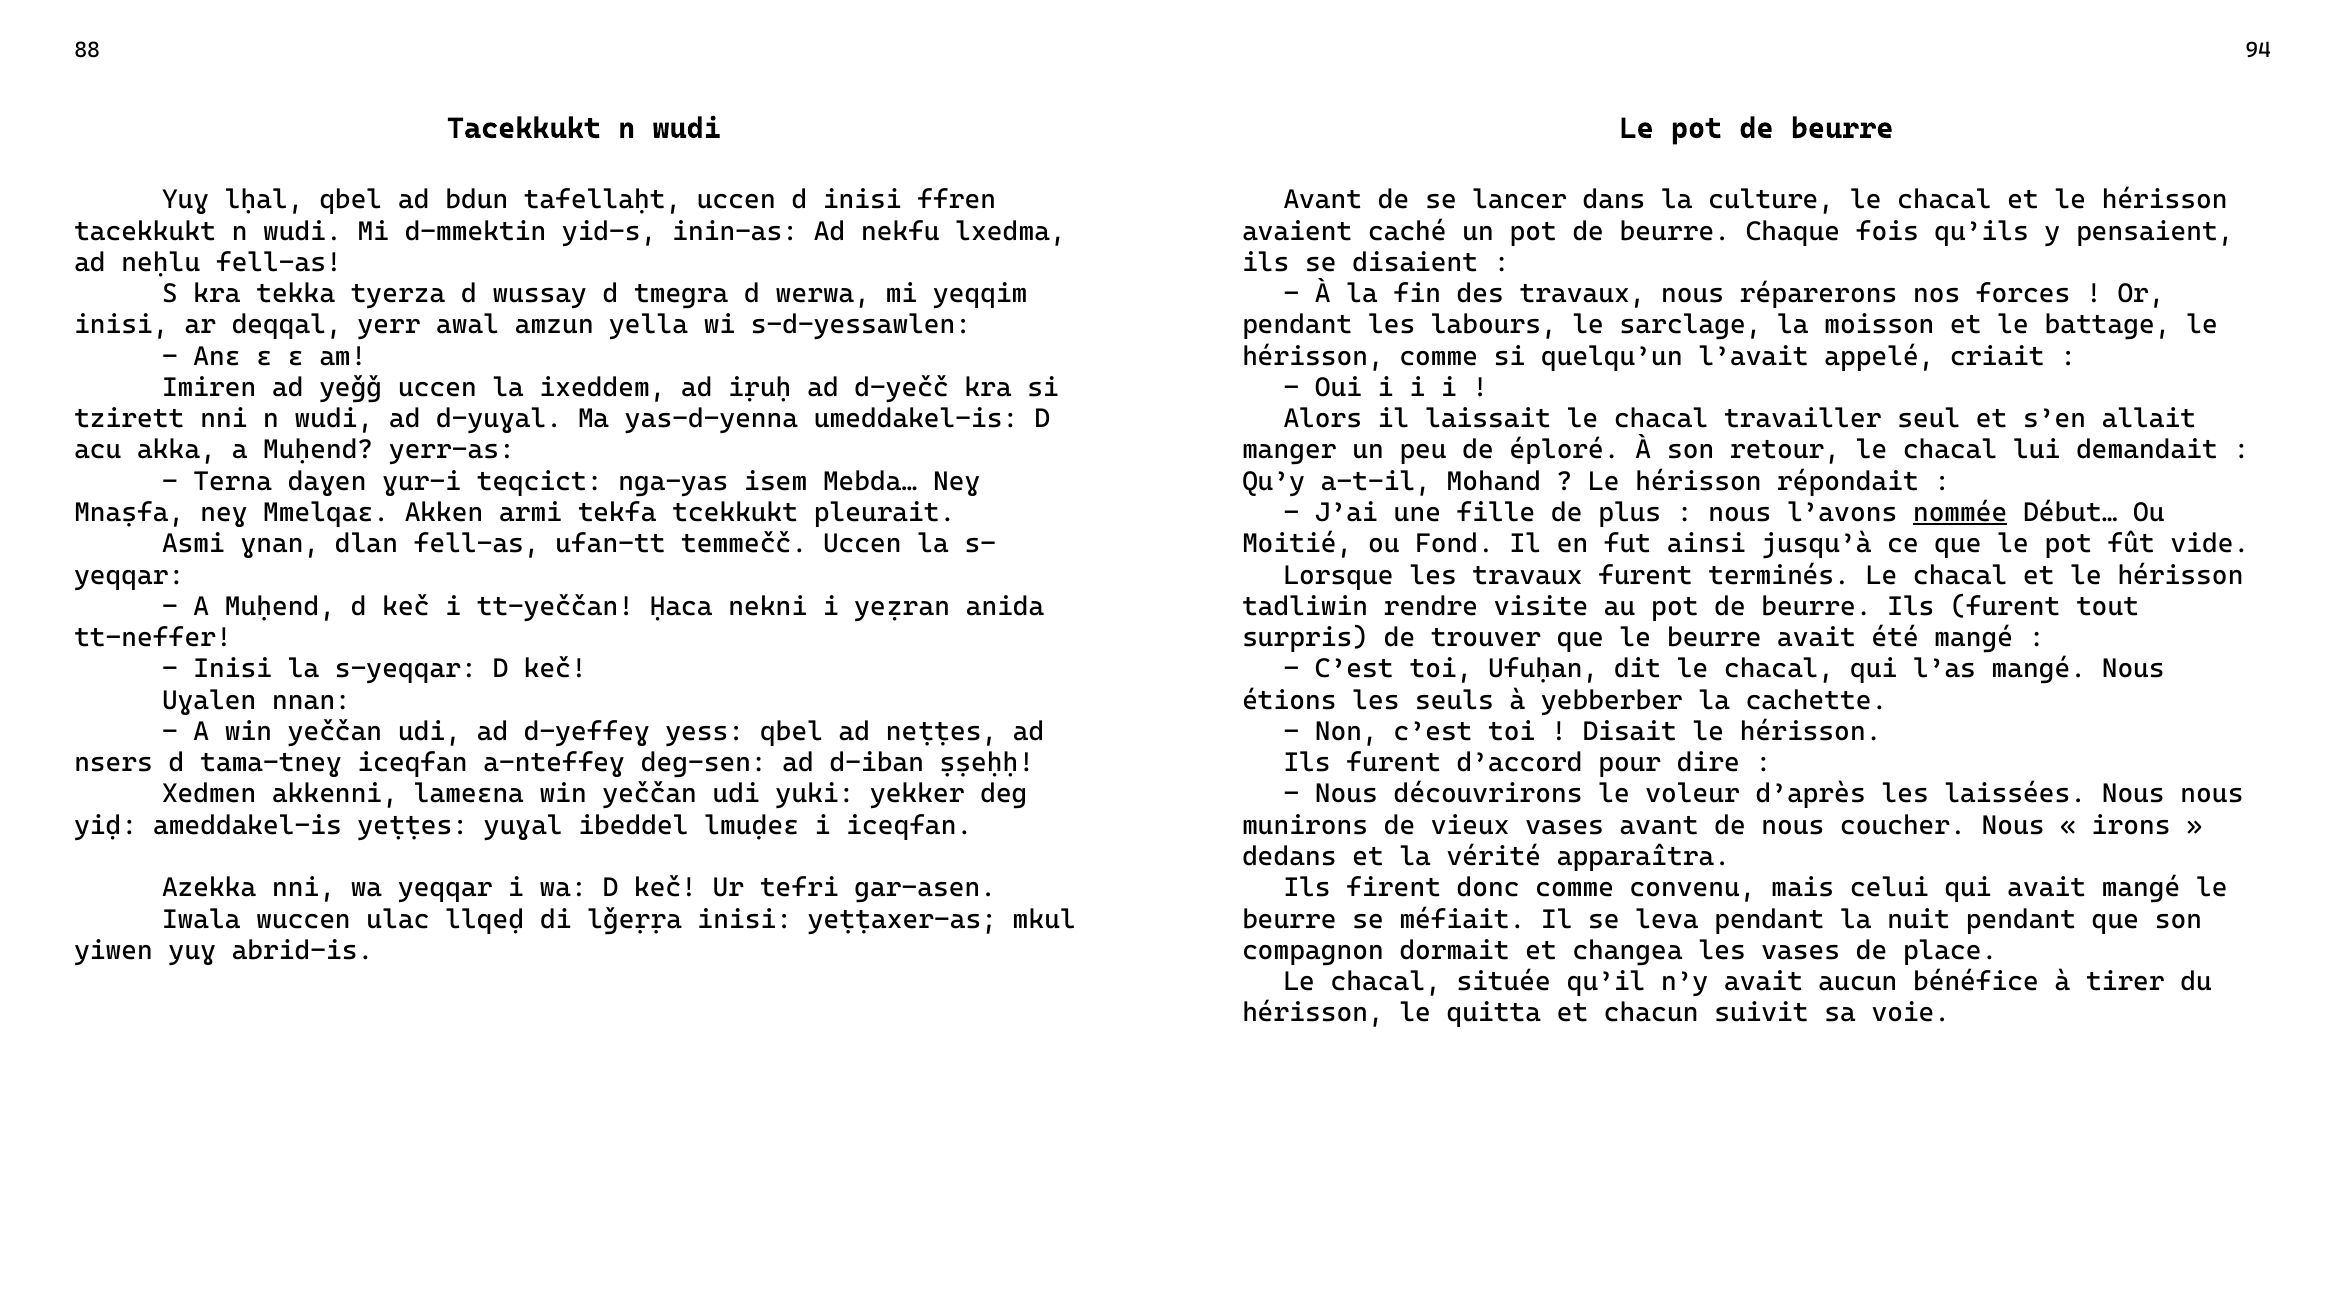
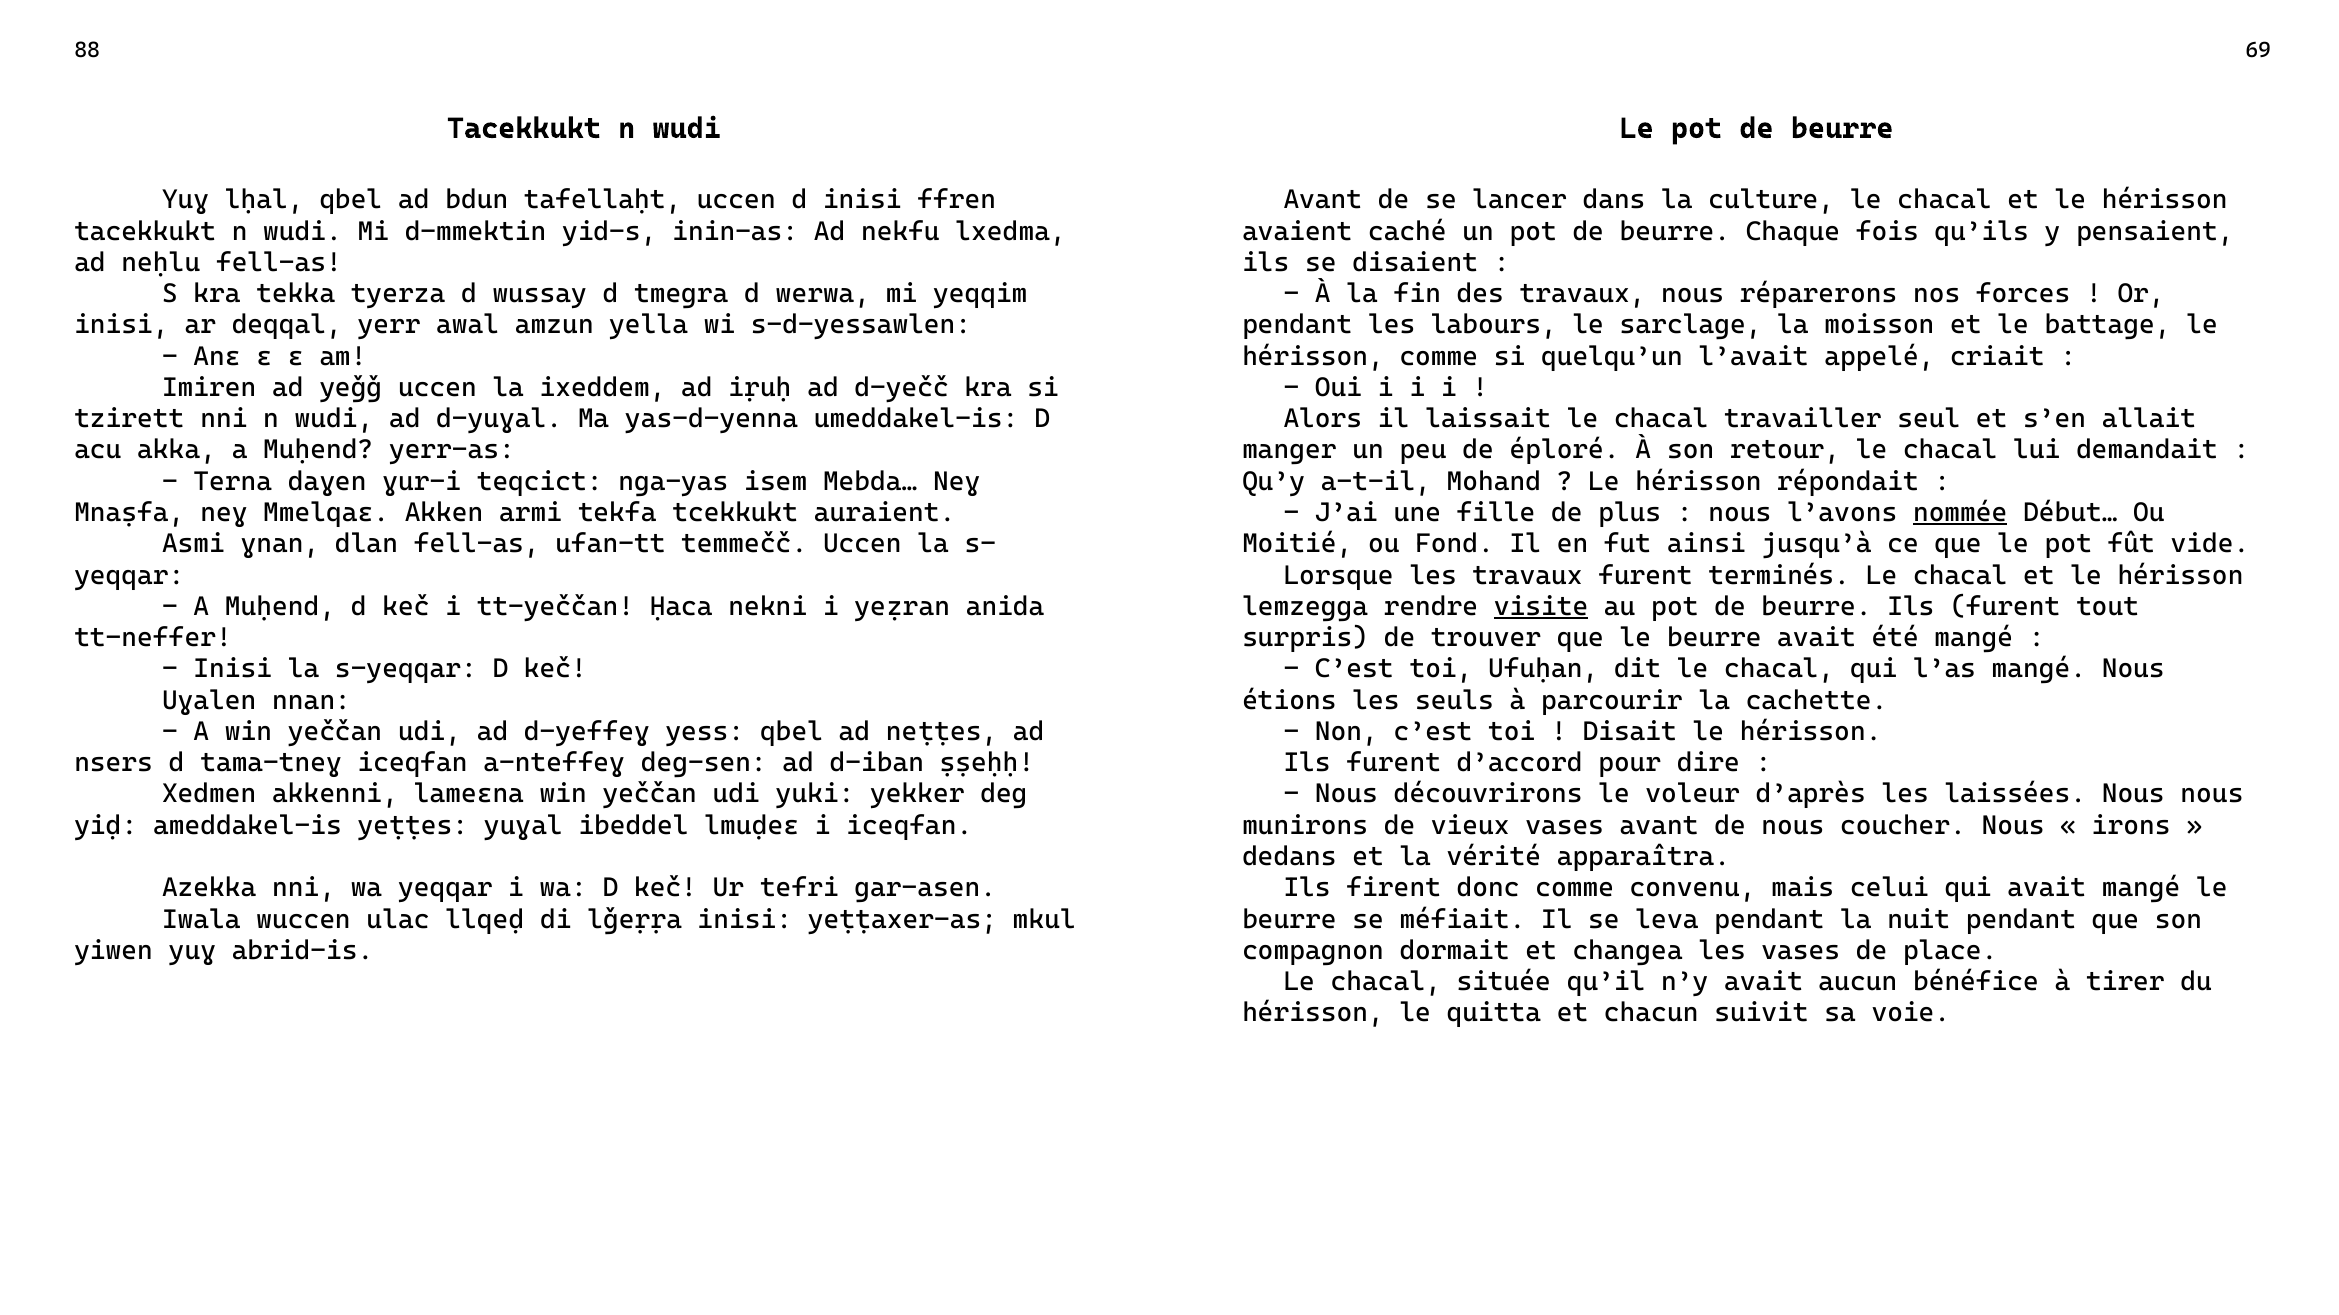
94: 94 -> 69
pleurait: pleurait -> auraient
tadliwin: tadliwin -> lemzegga
visite underline: none -> present
yebberber: yebberber -> parcourir
